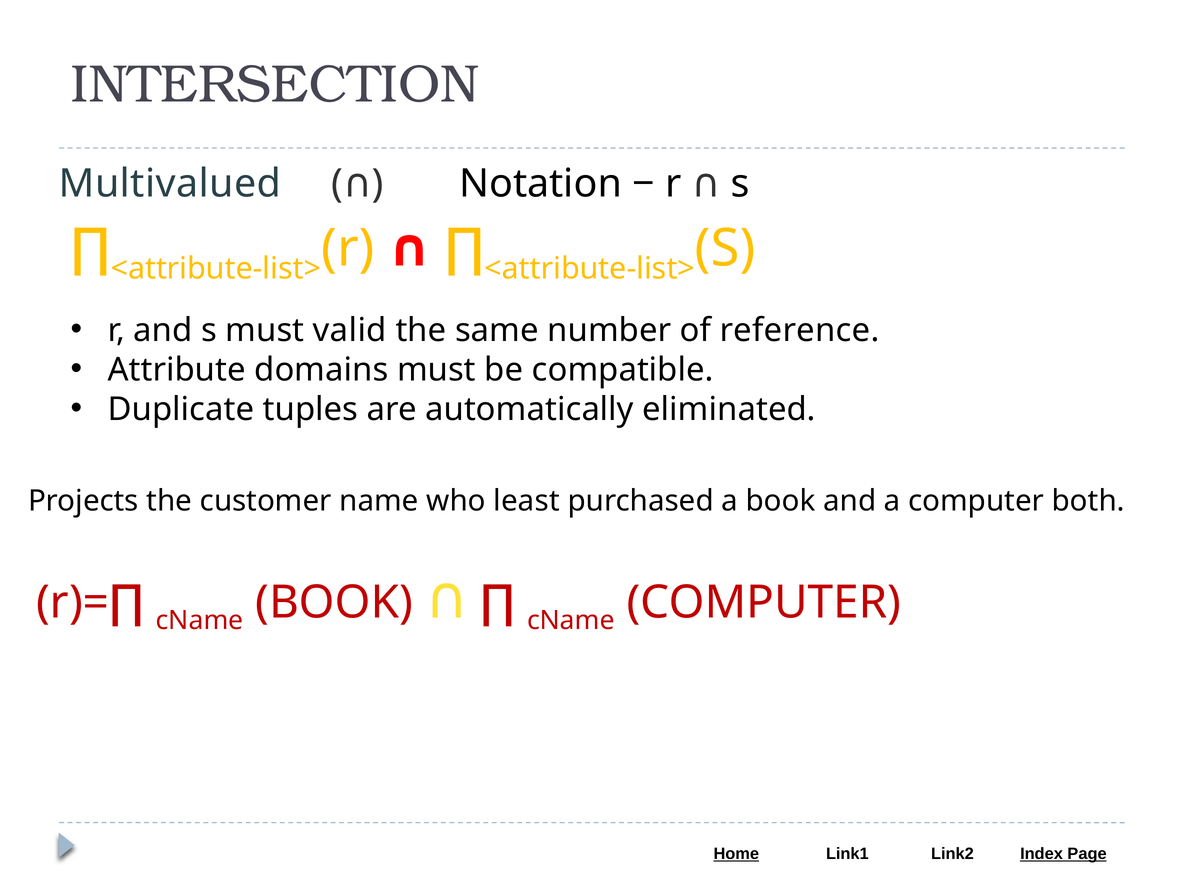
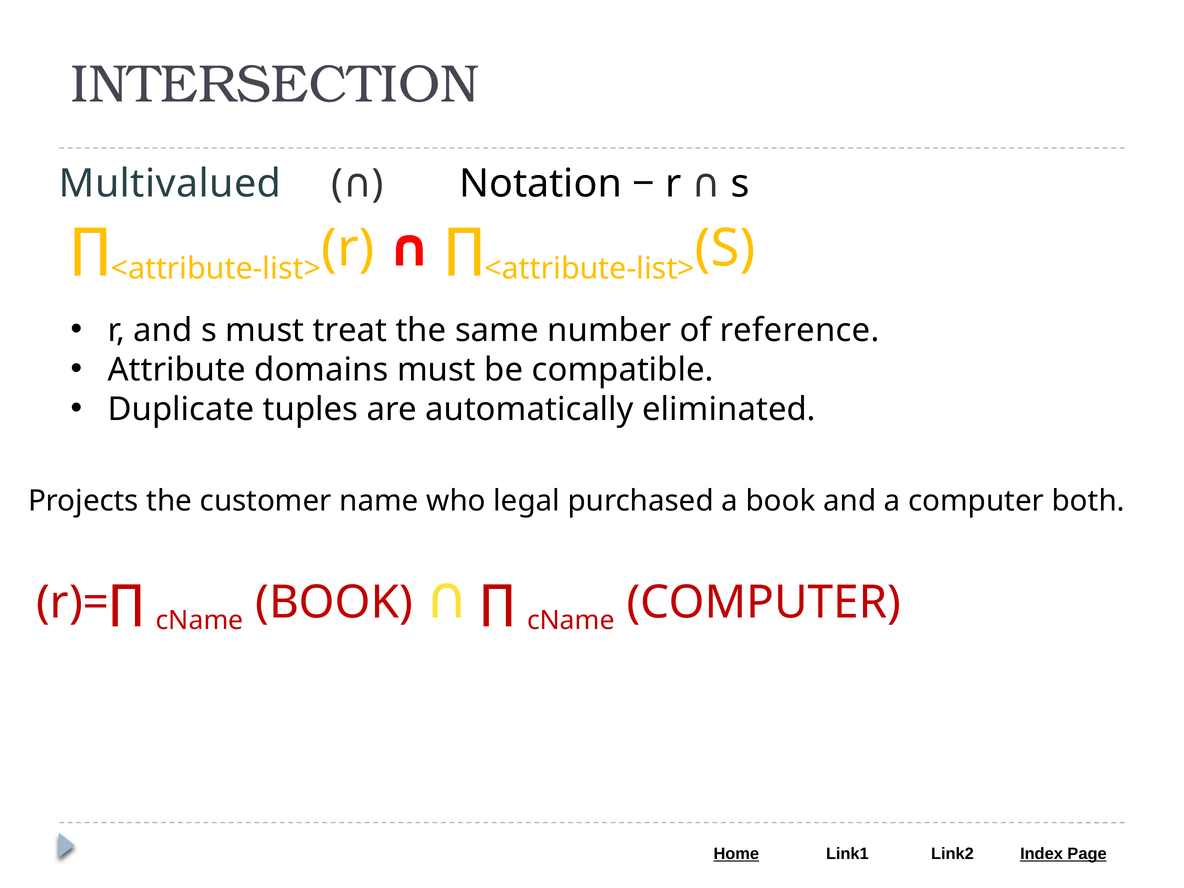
valid: valid -> treat
least: least -> legal
